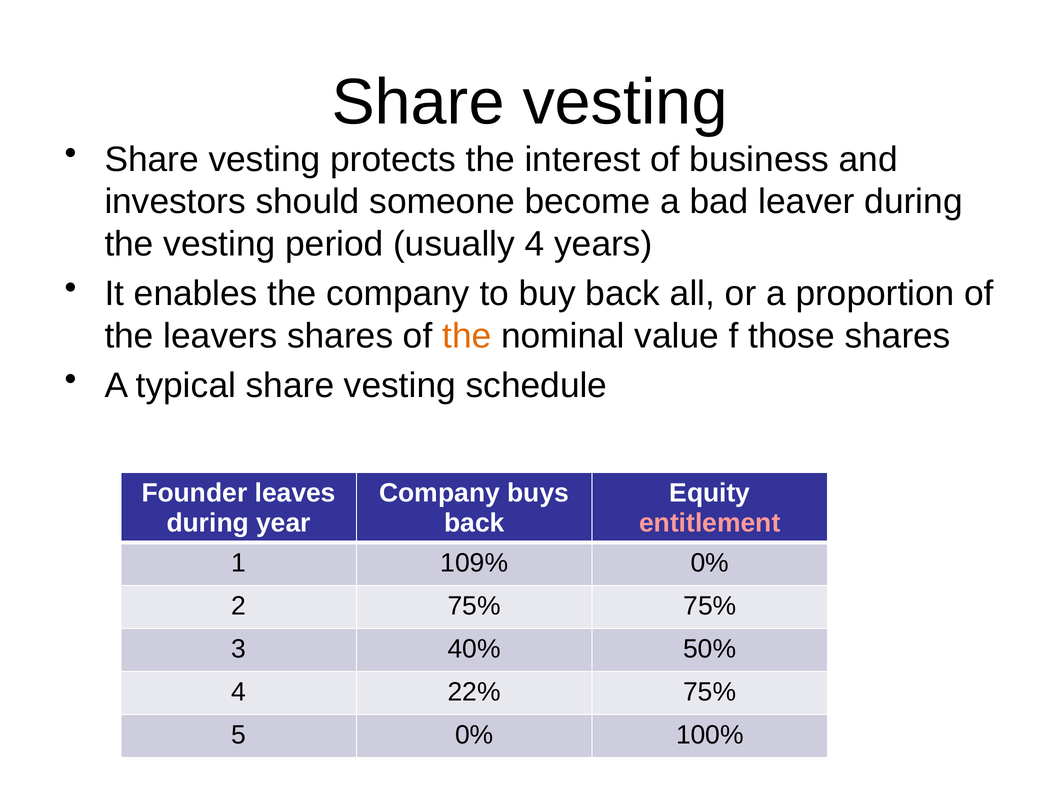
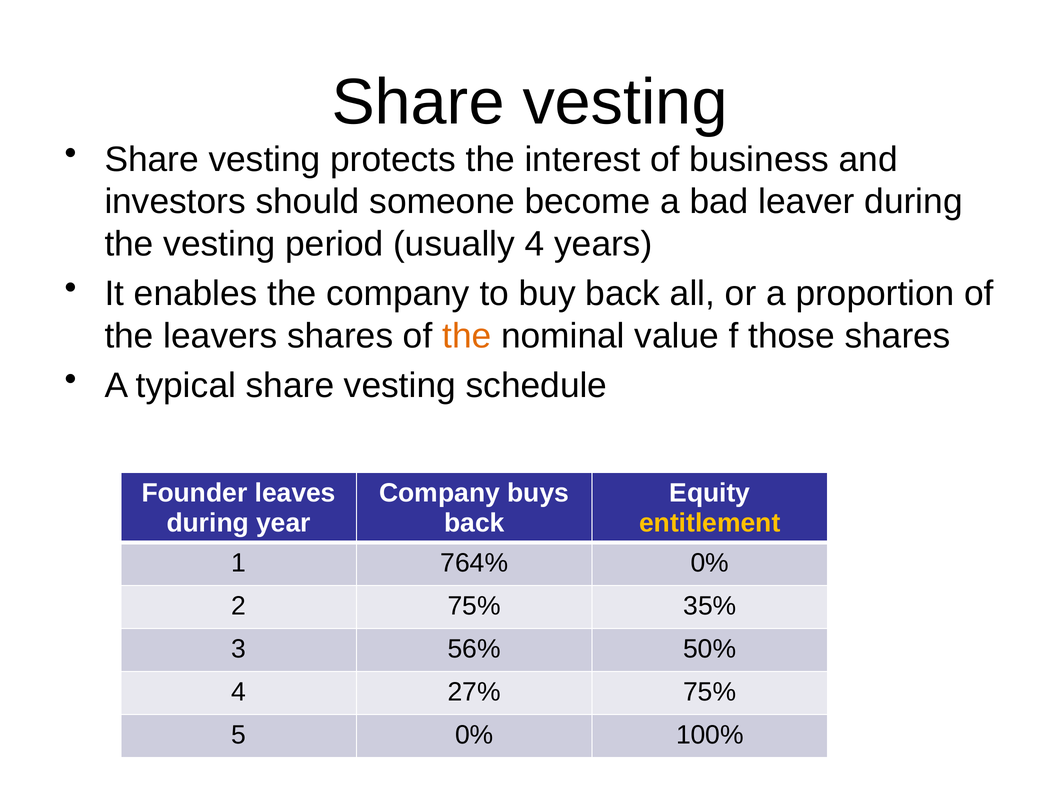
entitlement colour: pink -> yellow
109%: 109% -> 764%
75% 75%: 75% -> 35%
40%: 40% -> 56%
22%: 22% -> 27%
